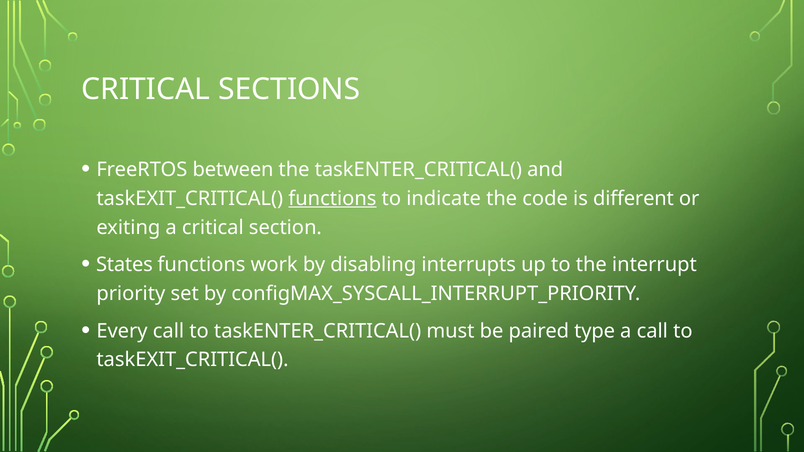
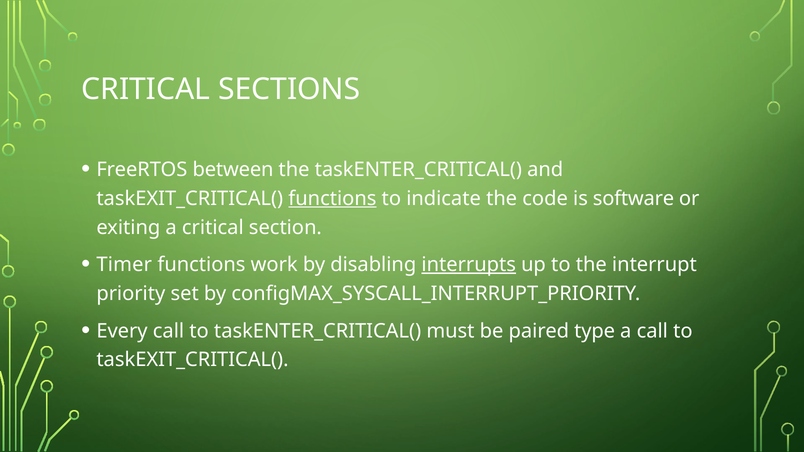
different: different -> software
States: States -> Timer
interrupts underline: none -> present
